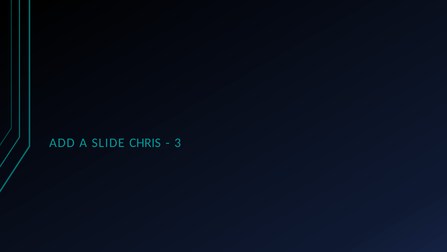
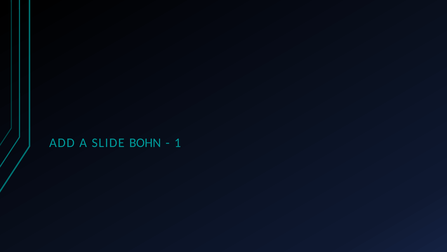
CHRIS: CHRIS -> BOHN
3: 3 -> 1
